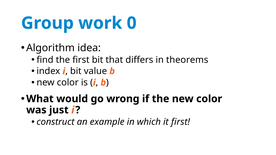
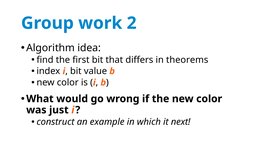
0: 0 -> 2
it first: first -> next
